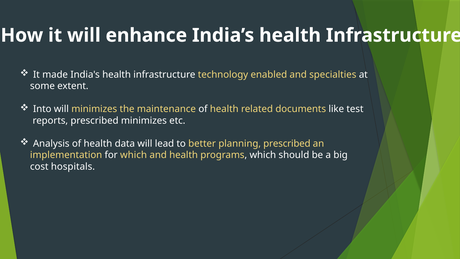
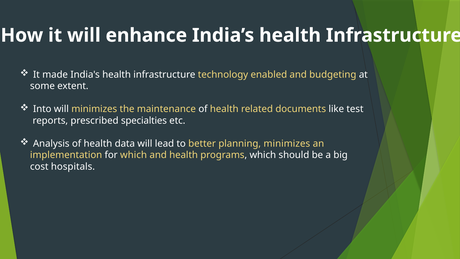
specialties: specialties -> budgeting
prescribed minimizes: minimizes -> specialties
planning prescribed: prescribed -> minimizes
